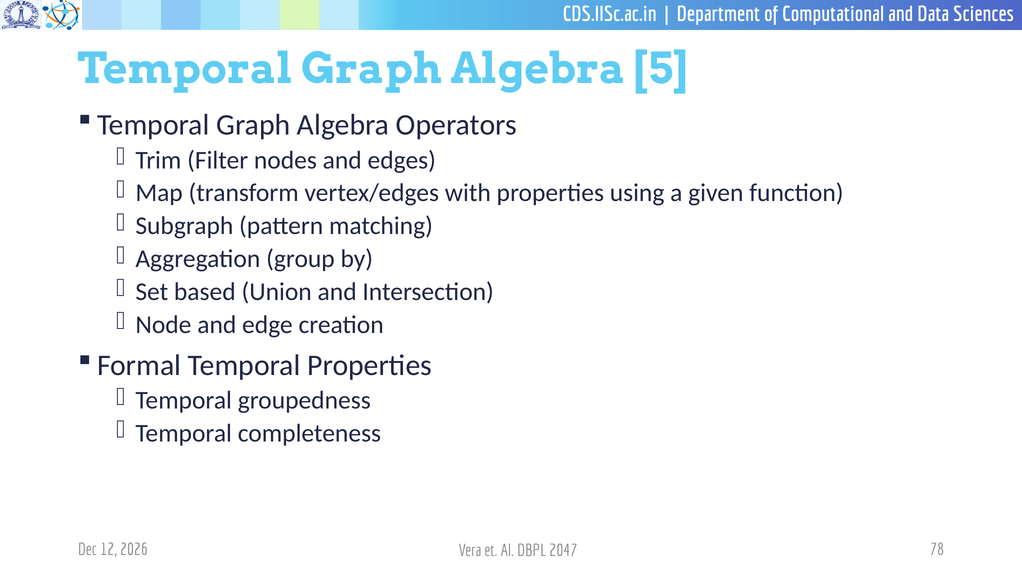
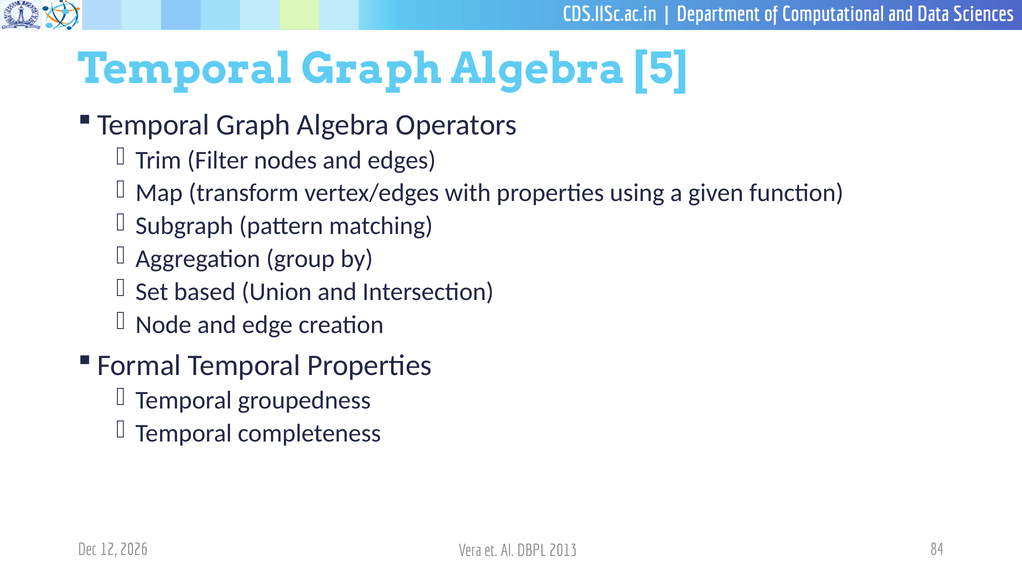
78: 78 -> 84
2047: 2047 -> 2013
